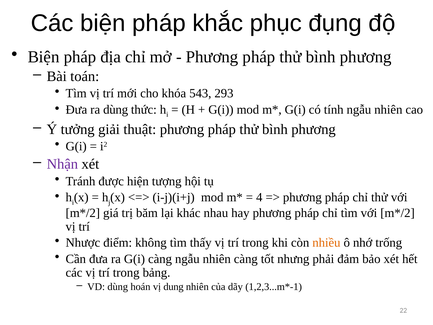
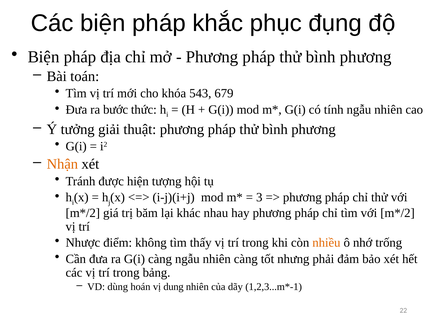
293: 293 -> 679
ra dùng: dùng -> bước
Nhận colour: purple -> orange
4: 4 -> 3
